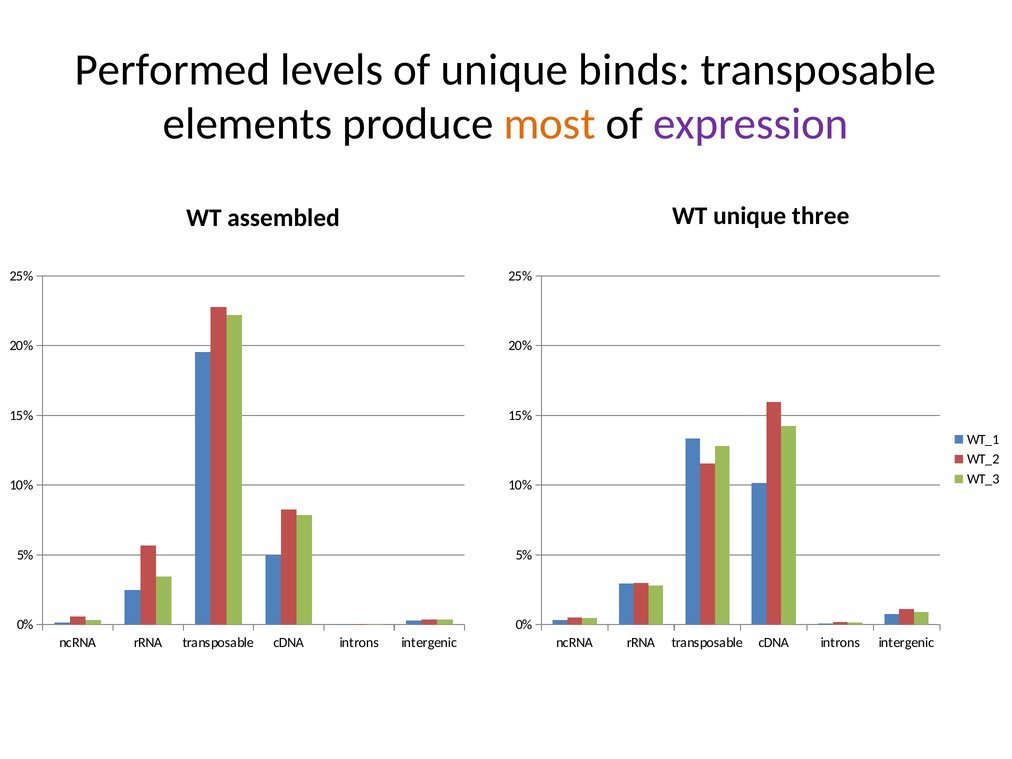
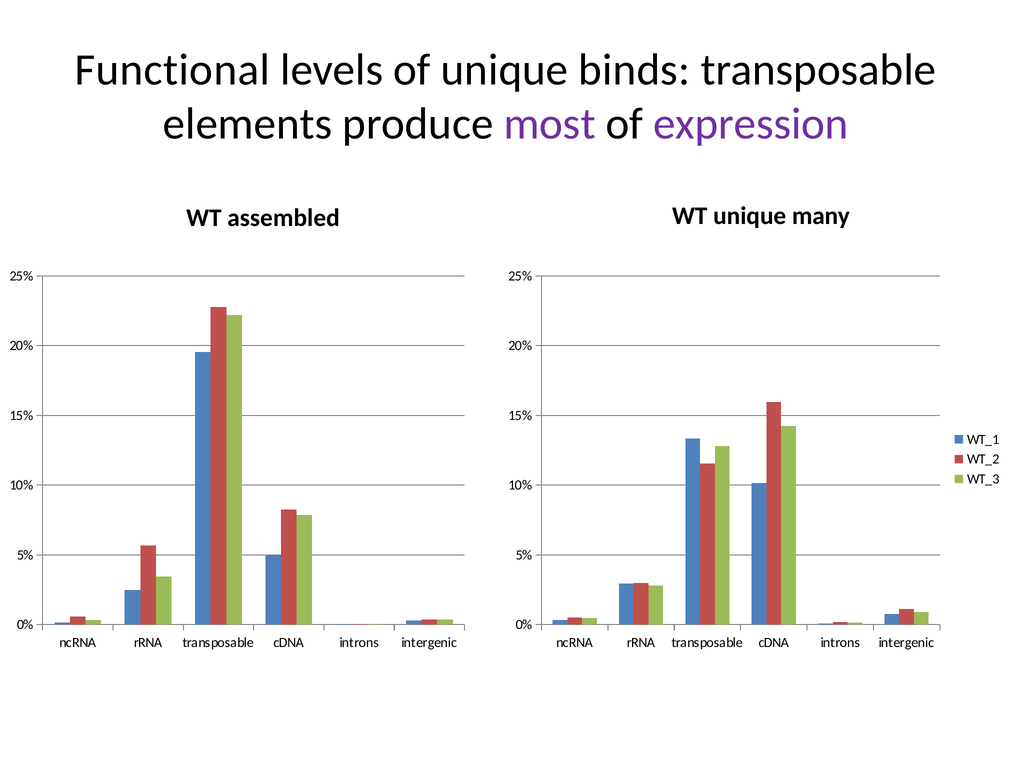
Performed: Performed -> Functional
most colour: orange -> purple
three: three -> many
